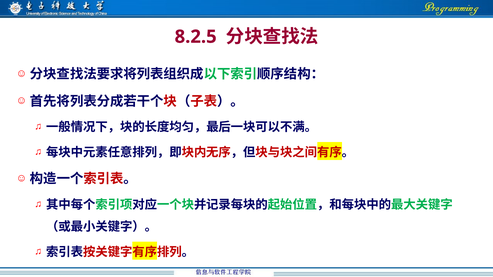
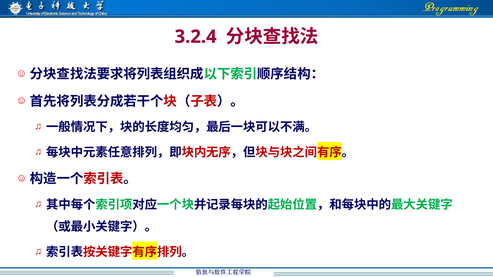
8.2.5: 8.2.5 -> 3.2.4
